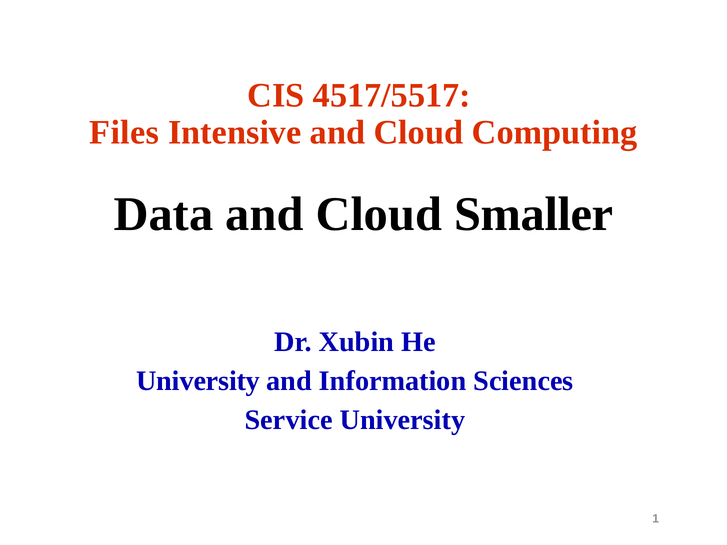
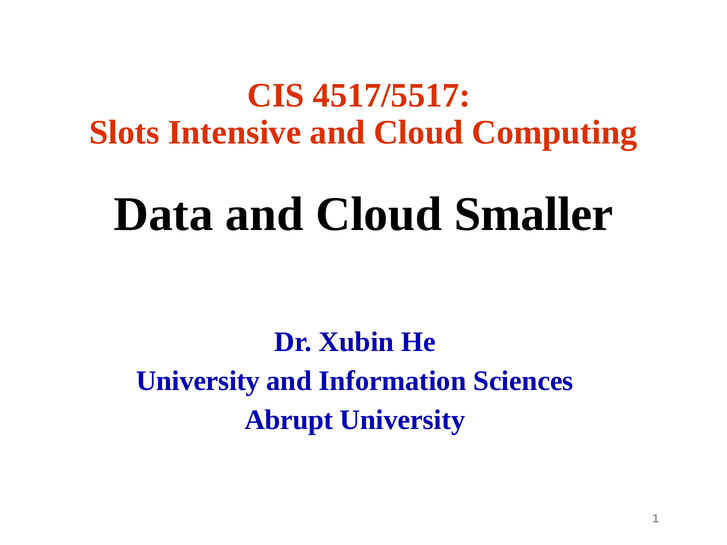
Files: Files -> Slots
Service: Service -> Abrupt
